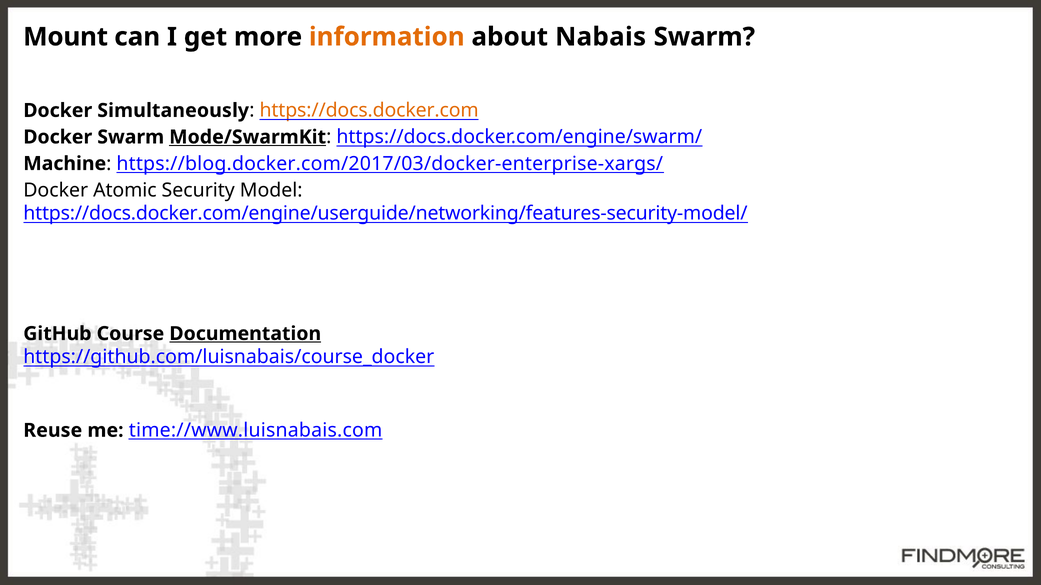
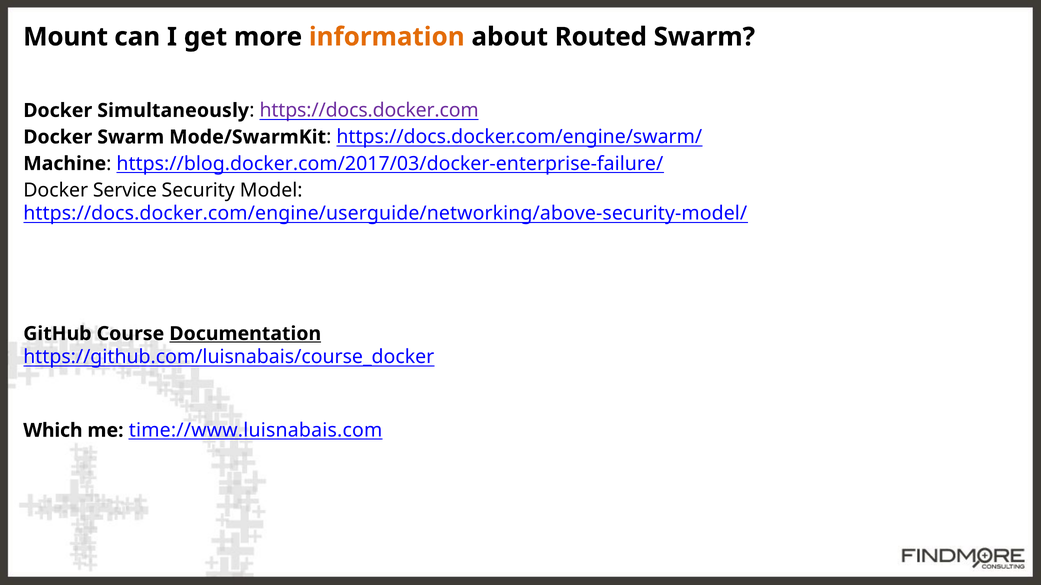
Nabais: Nabais -> Routed
https://docs.docker.com colour: orange -> purple
Mode/SwarmKit underline: present -> none
https://blog.docker.com/2017/03/docker-enterprise-xargs/: https://blog.docker.com/2017/03/docker-enterprise-xargs/ -> https://blog.docker.com/2017/03/docker-enterprise-failure/
Atomic: Atomic -> Service
https://docs.docker.com/engine/userguide/networking/features-security-model/: https://docs.docker.com/engine/userguide/networking/features-security-model/ -> https://docs.docker.com/engine/userguide/networking/above-security-model/
Reuse: Reuse -> Which
